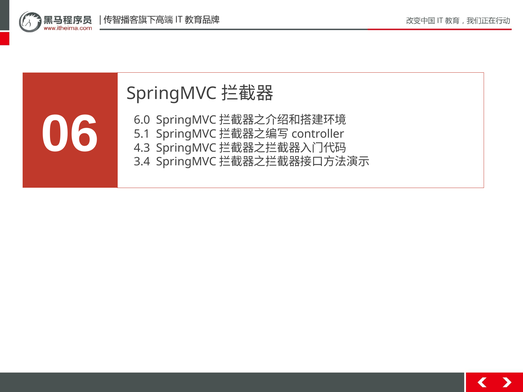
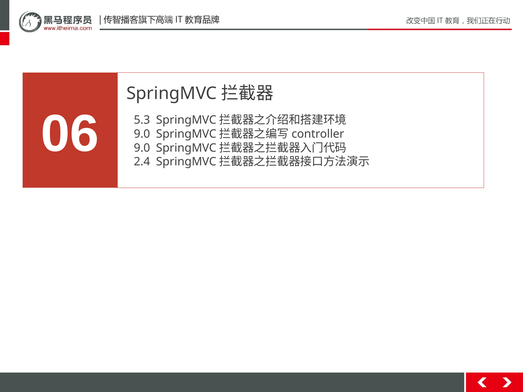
6.0: 6.0 -> 5.3
5.1 at (142, 134): 5.1 -> 9.0
4.3 at (142, 148): 4.3 -> 9.0
3.4: 3.4 -> 2.4
